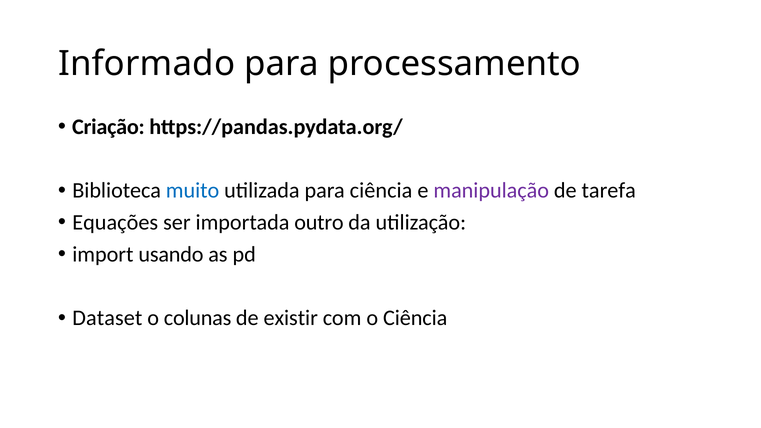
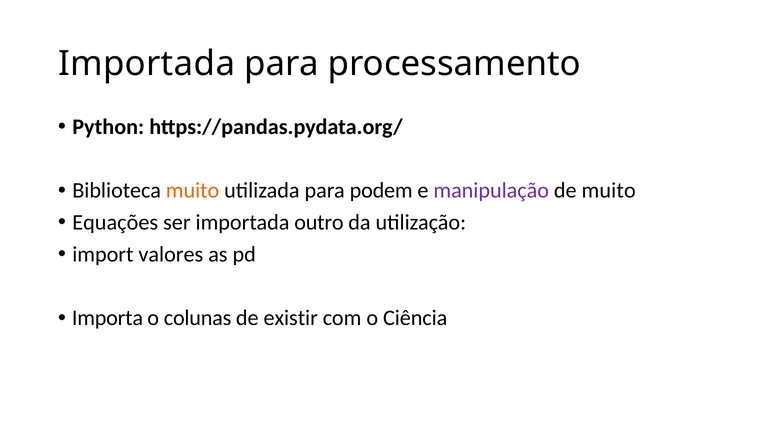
Informado at (147, 64): Informado -> Importada
Criação: Criação -> Python
muito at (193, 191) colour: blue -> orange
para ciência: ciência -> podem
de tarefa: tarefa -> muito
usando: usando -> valores
Dataset: Dataset -> Importa
